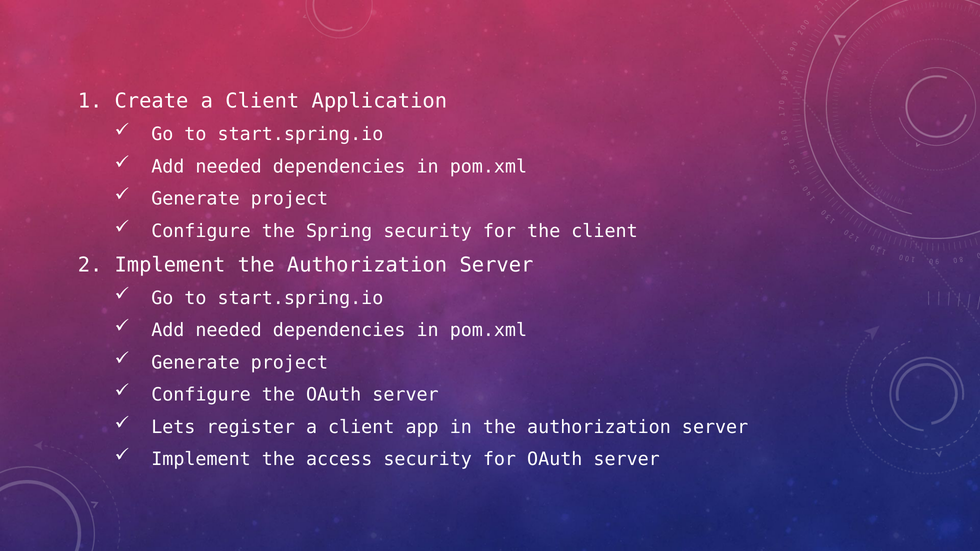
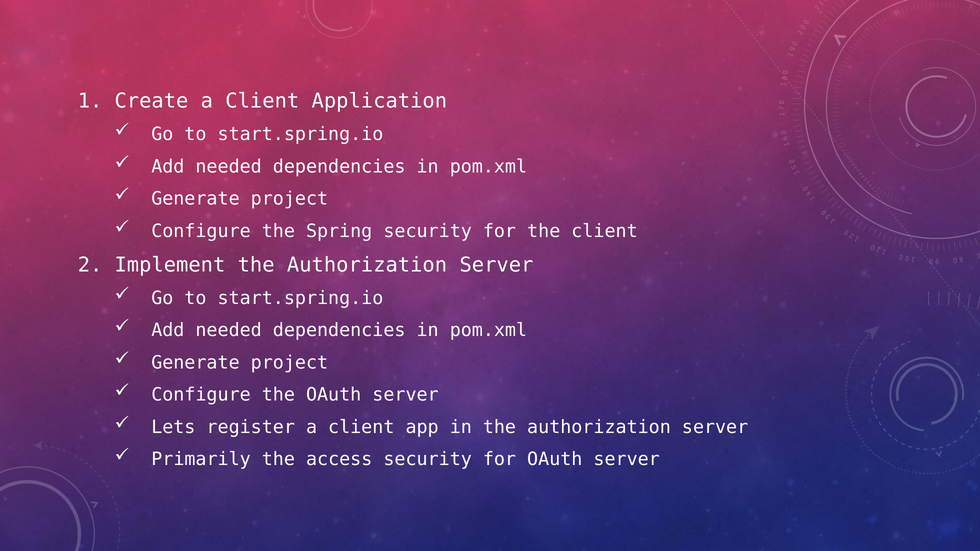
Implement at (201, 460): Implement -> Primarily
